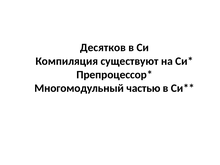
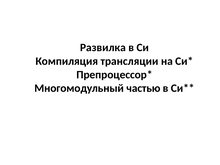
Десятков: Десятков -> Развилка
существуют: существуют -> трансляции
